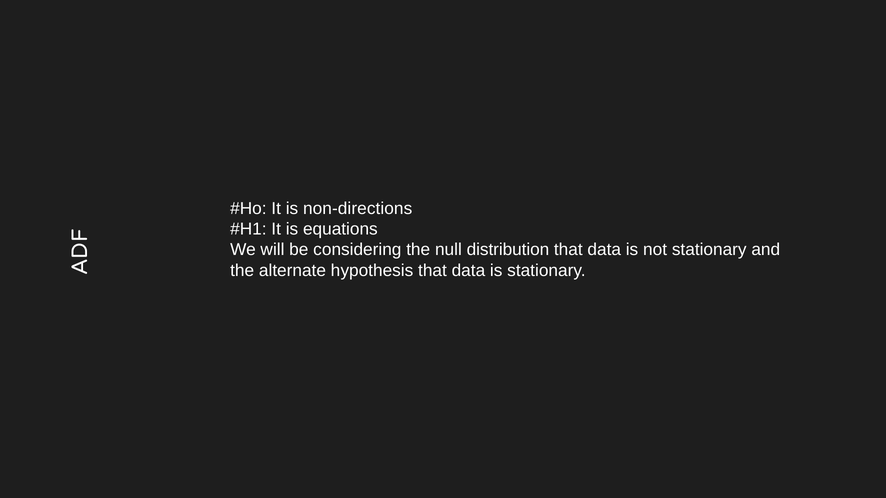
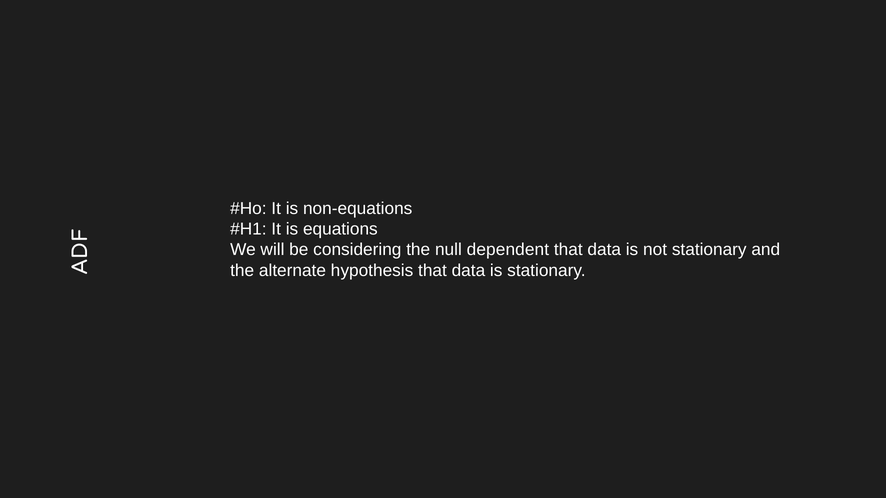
non-directions: non-directions -> non-equations
distribution: distribution -> dependent
